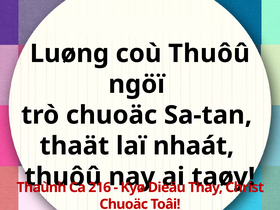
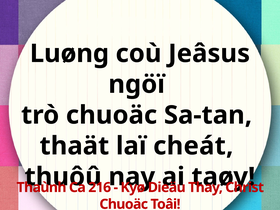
coù Thuôû: Thuôû -> Jeâsus
nhaát: nhaát -> cheát
